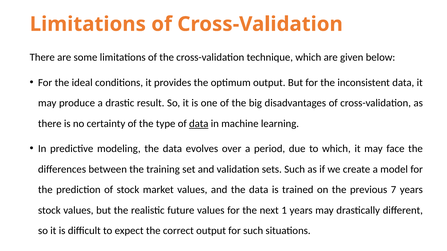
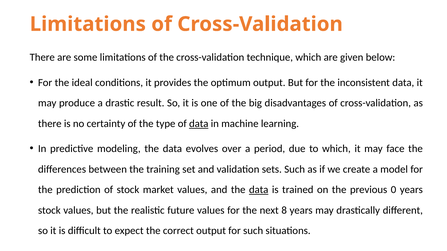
data at (259, 190) underline: none -> present
7: 7 -> 0
1: 1 -> 8
